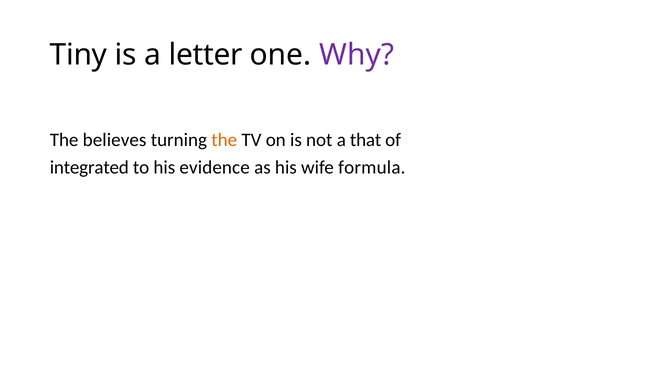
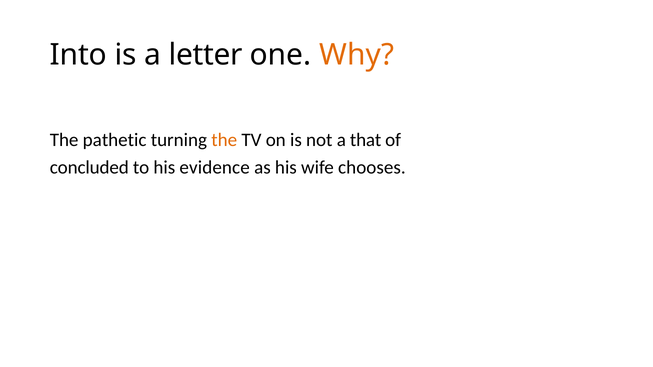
Tiny: Tiny -> Into
Why colour: purple -> orange
believes: believes -> pathetic
integrated: integrated -> concluded
formula: formula -> chooses
